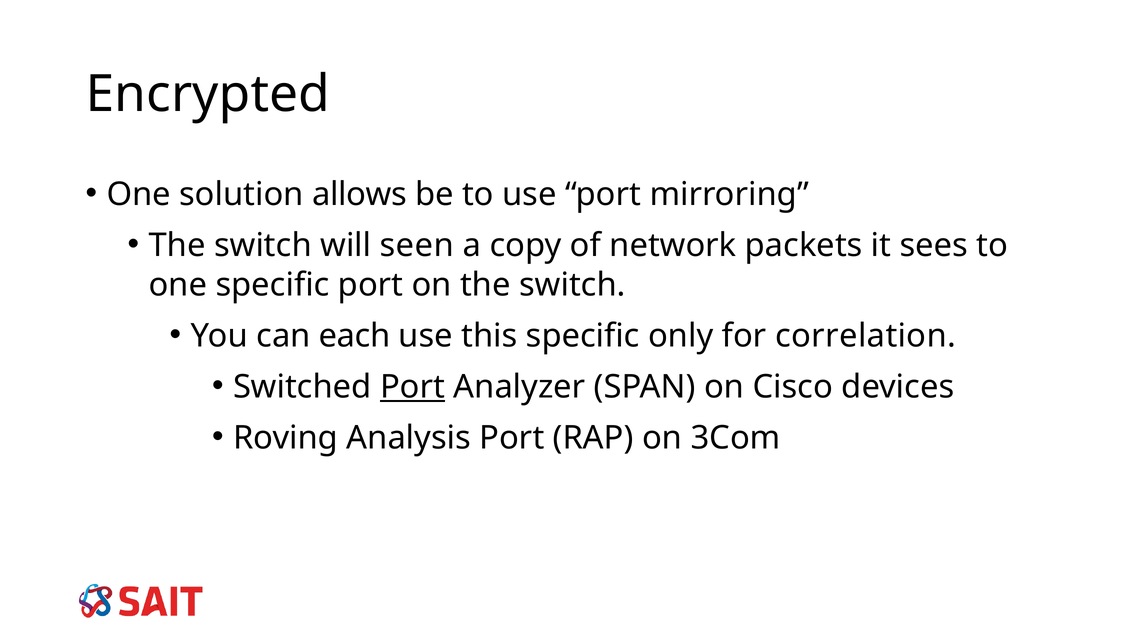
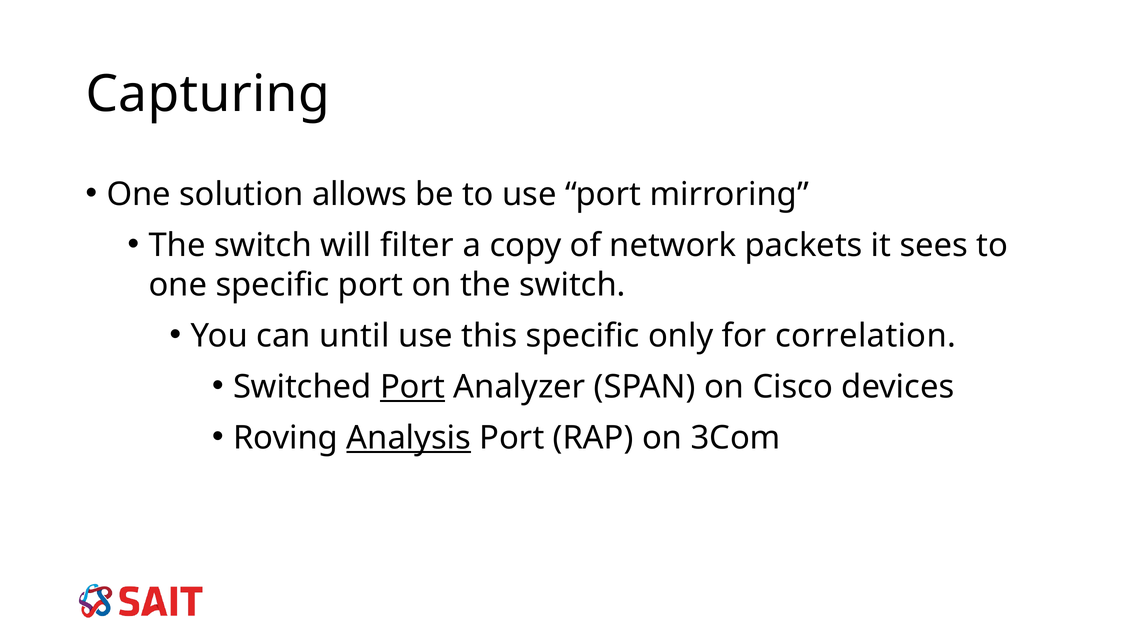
Encrypted: Encrypted -> Capturing
seen: seen -> filter
each: each -> until
Analysis underline: none -> present
